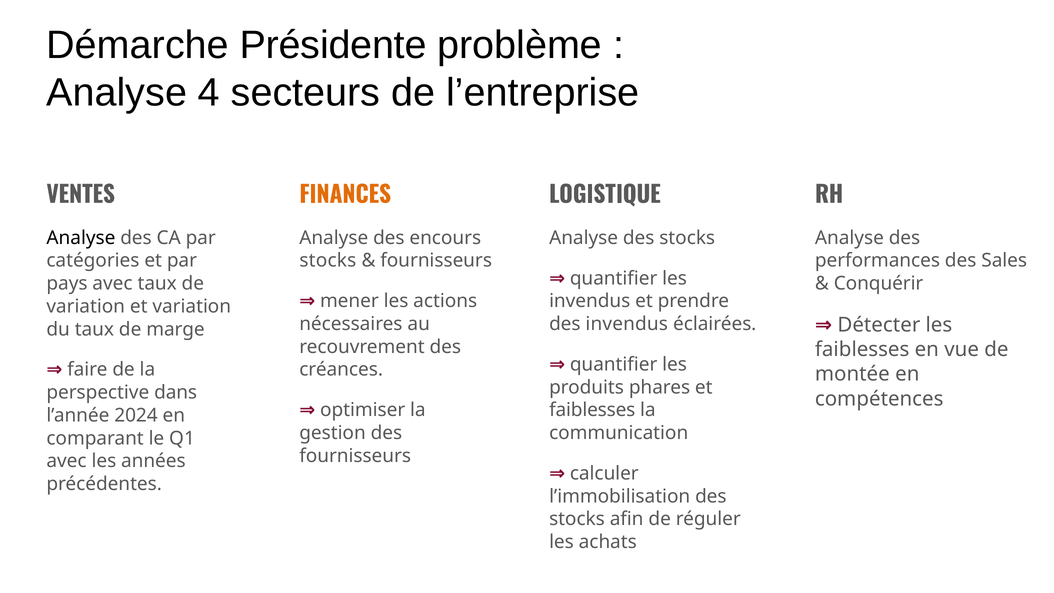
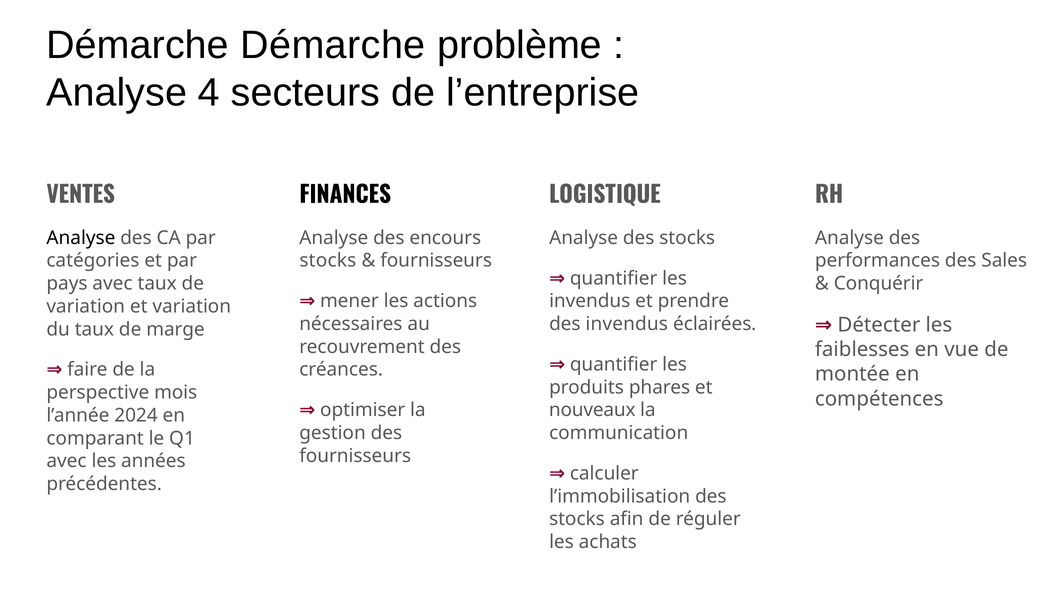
Démarche Présidente: Présidente -> Démarche
FINANCES colour: orange -> black
dans: dans -> mois
faiblesses at (592, 410): faiblesses -> nouveaux
